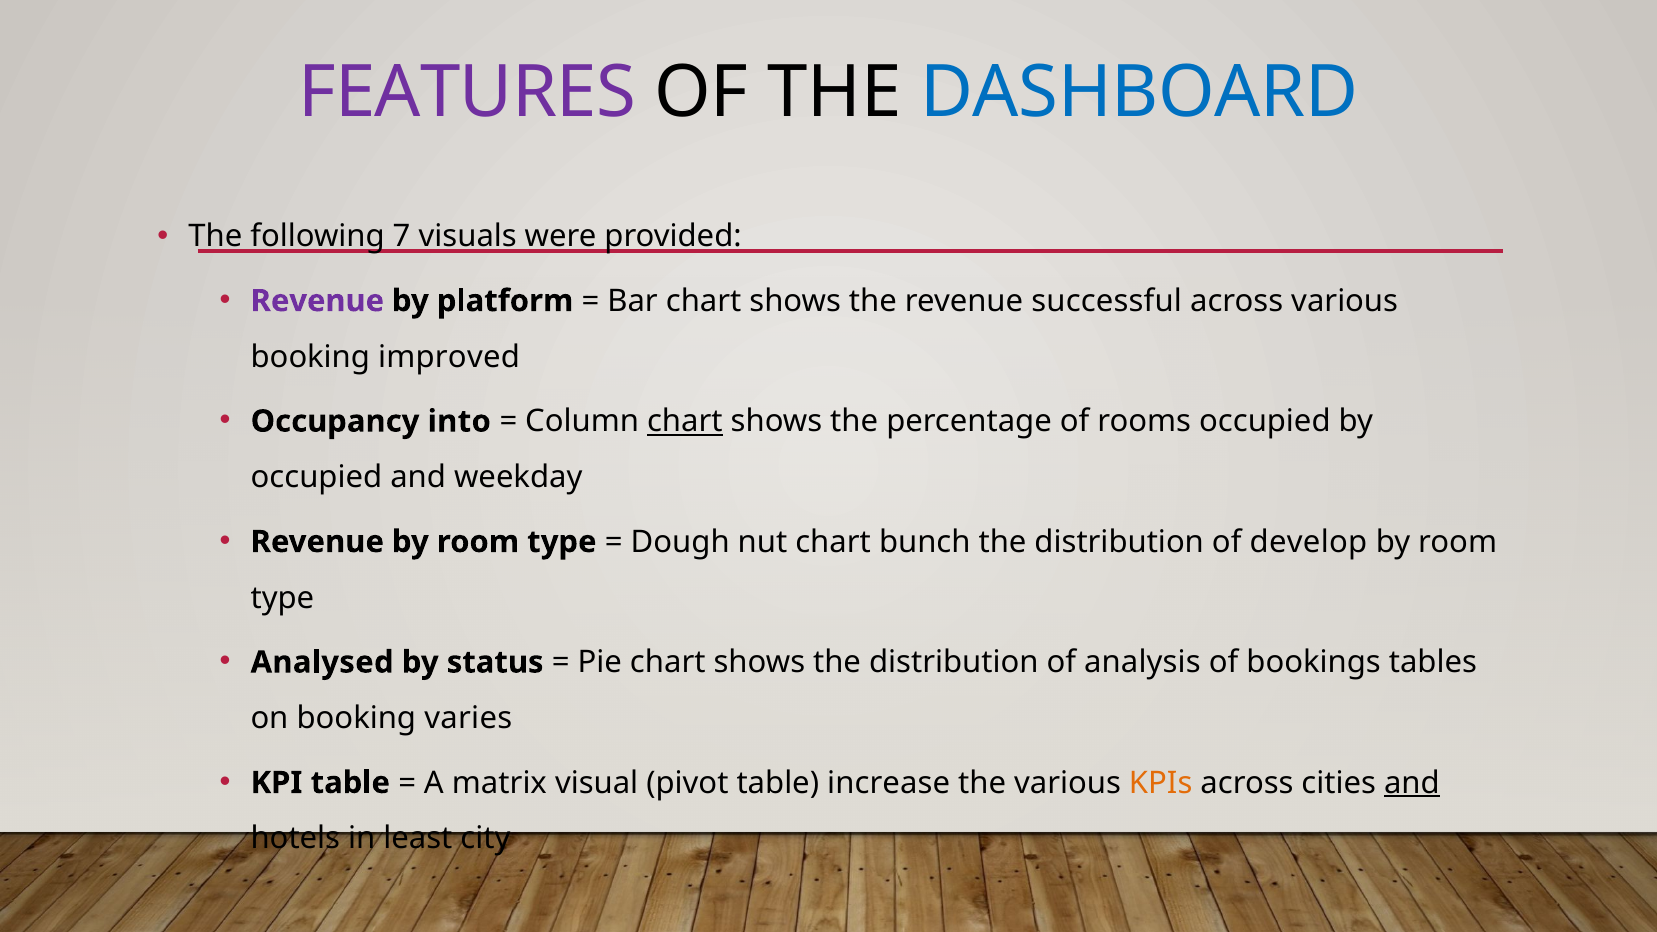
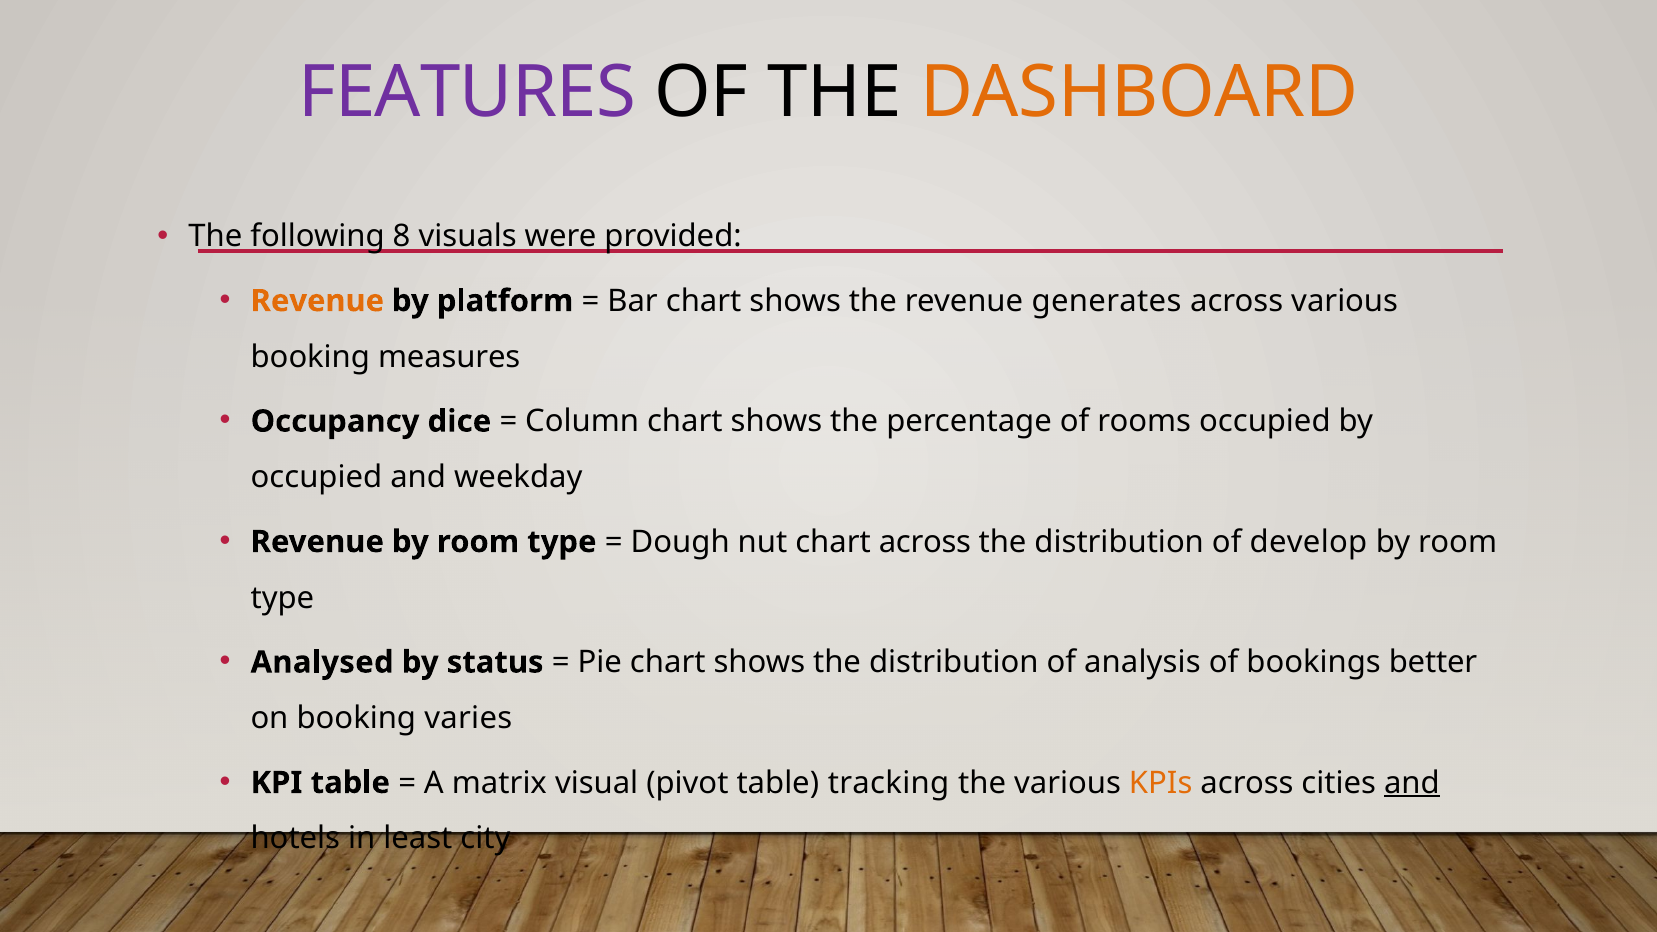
DASHBOARD colour: blue -> orange
7: 7 -> 8
Revenue at (317, 301) colour: purple -> orange
successful: successful -> generates
improved: improved -> measures
into: into -> dice
chart at (685, 421) underline: present -> none
chart bunch: bunch -> across
tables: tables -> better
increase: increase -> tracking
